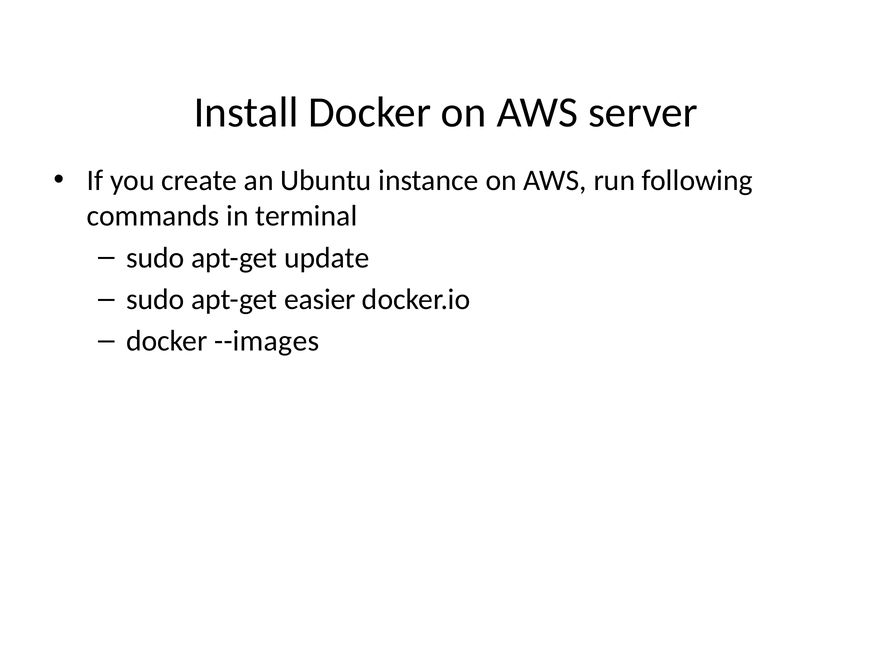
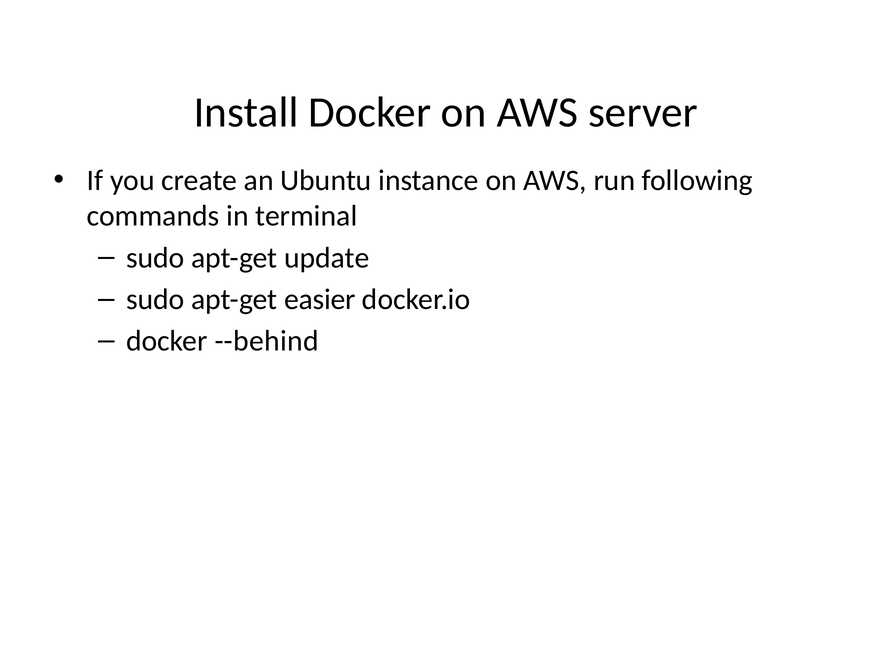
--images: --images -> --behind
